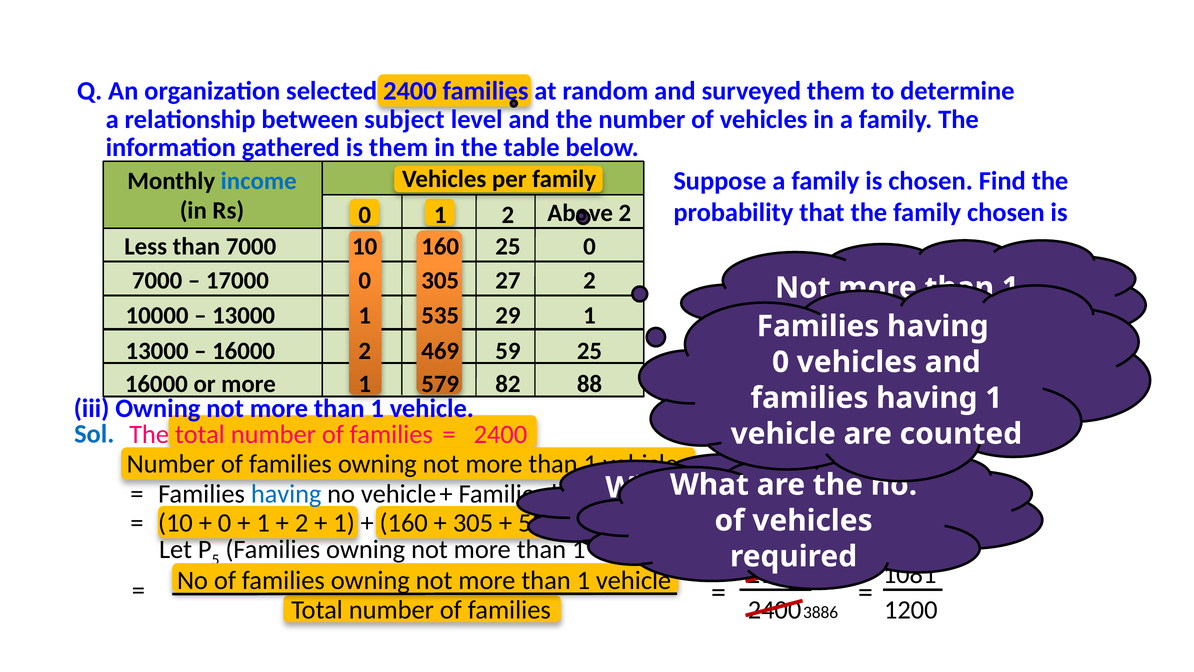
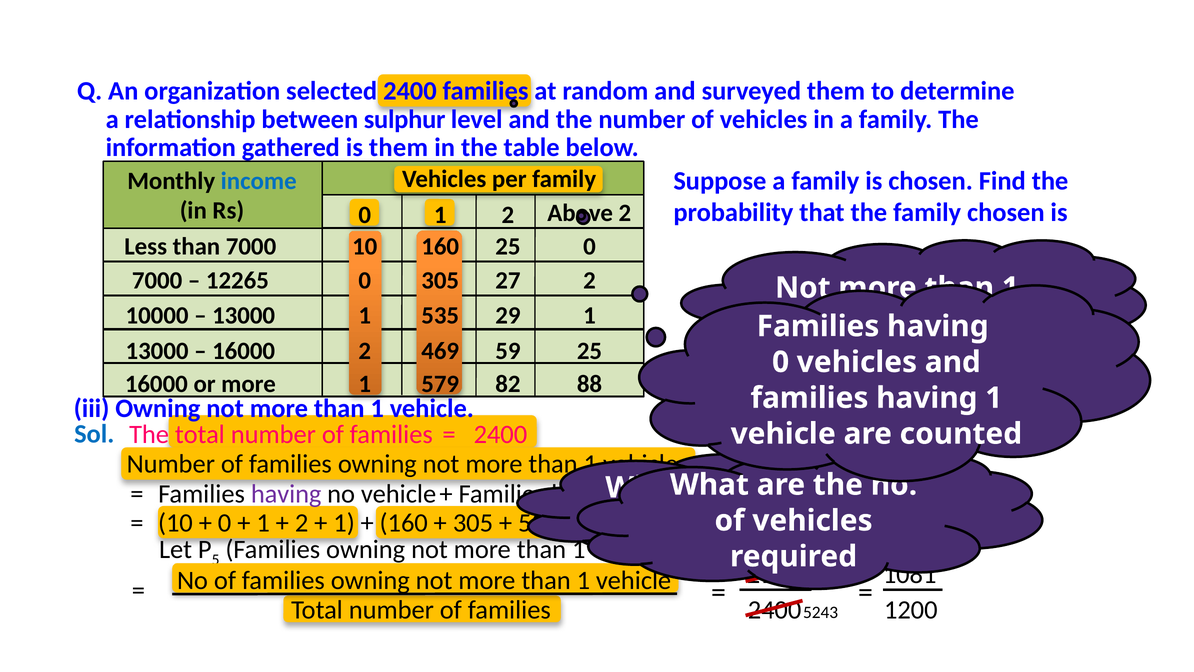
subject: subject -> sulphur
17000: 17000 -> 12265
having at (286, 494) colour: blue -> purple
3886: 3886 -> 5243
